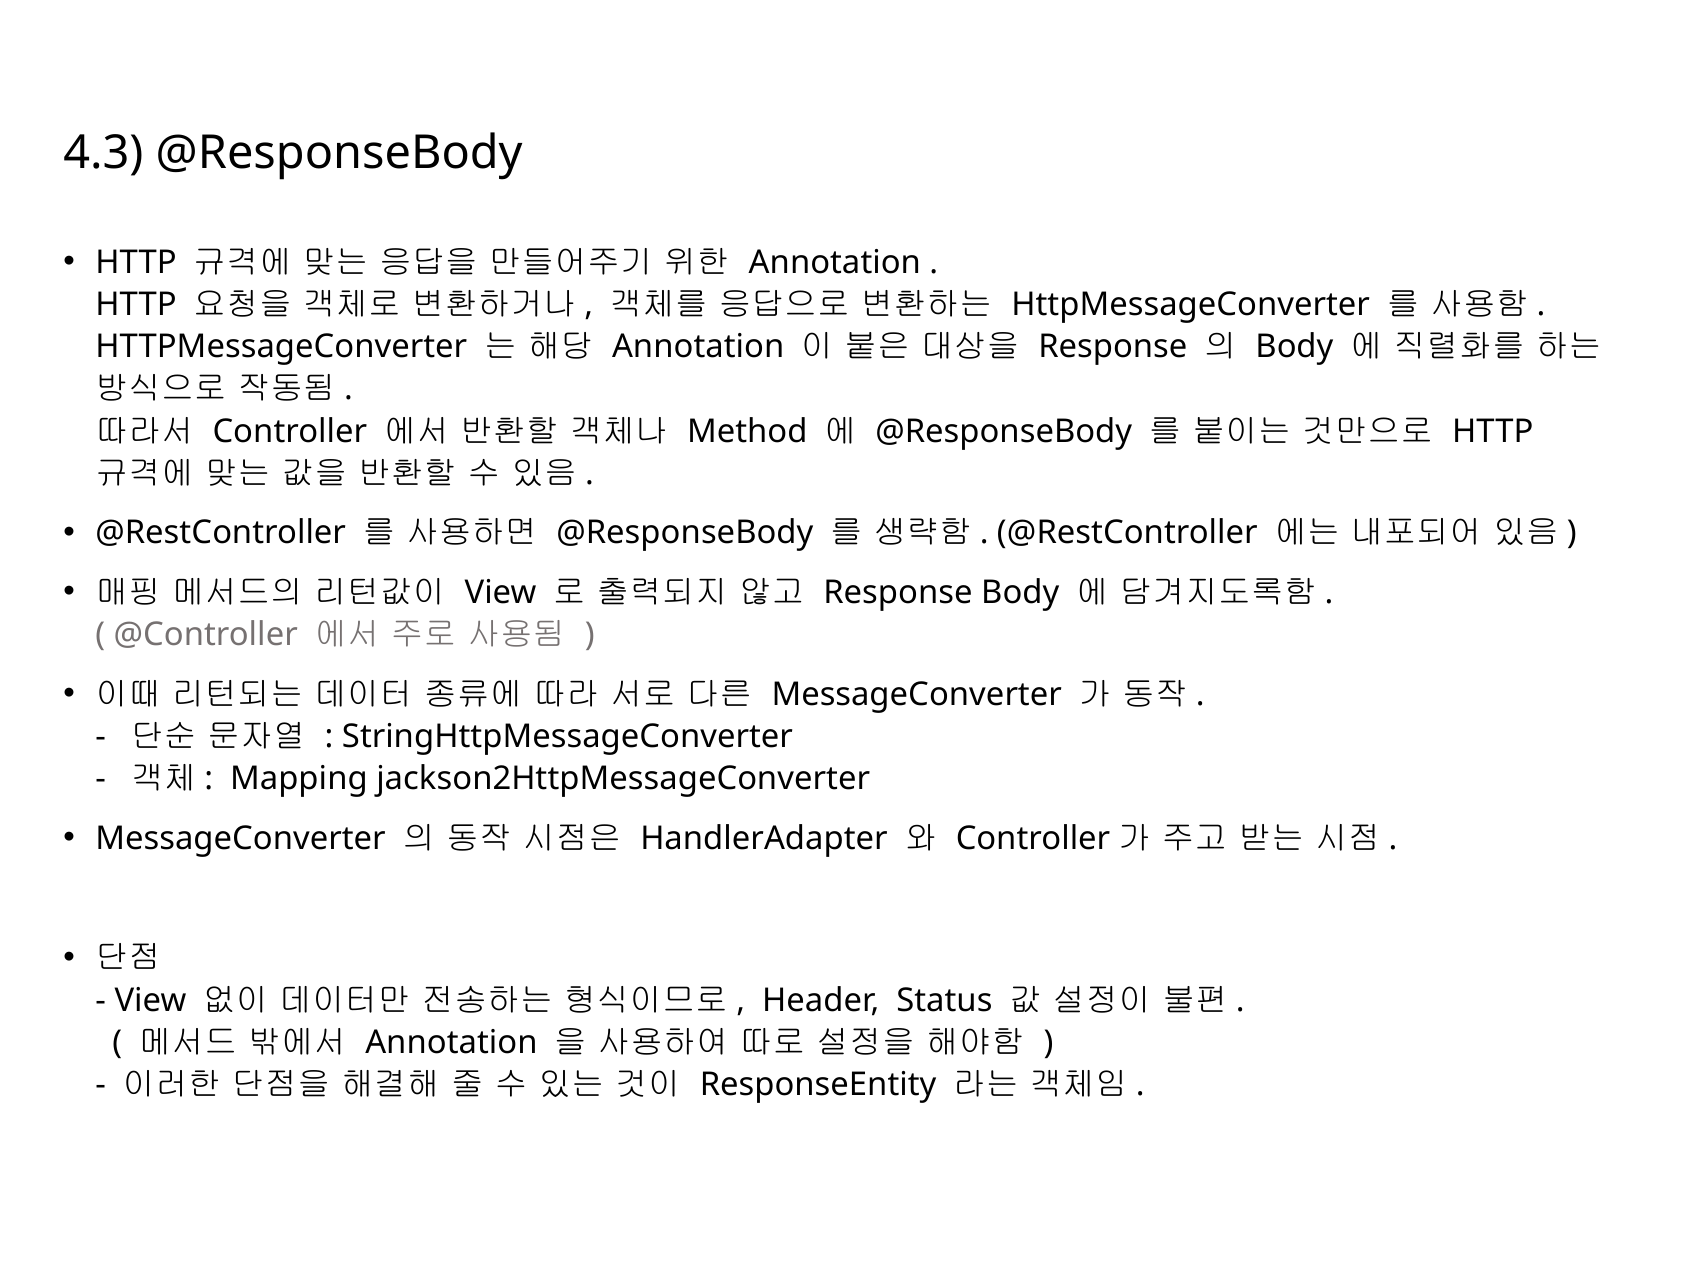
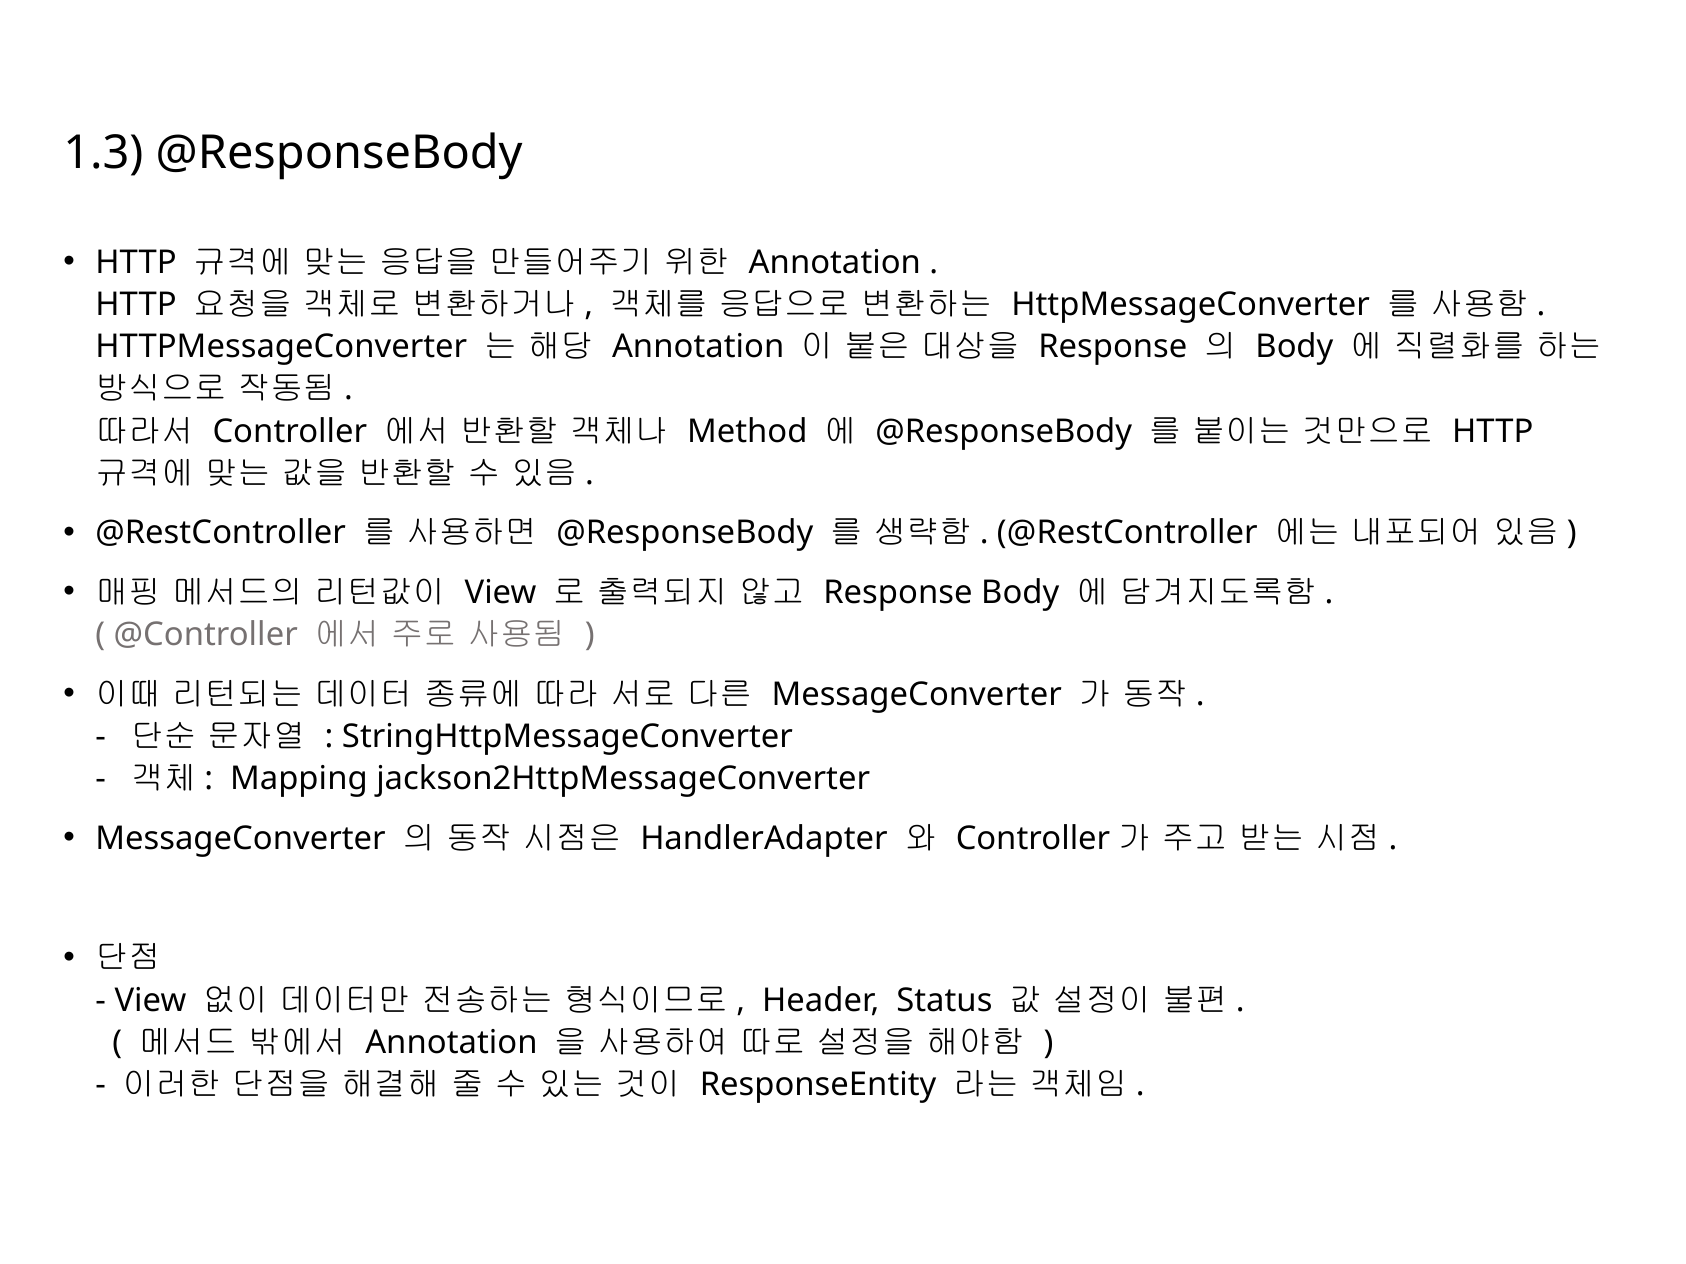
4.3: 4.3 -> 1.3
